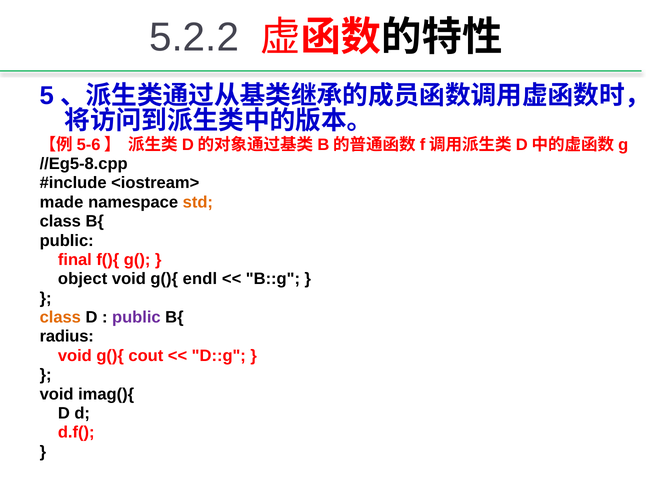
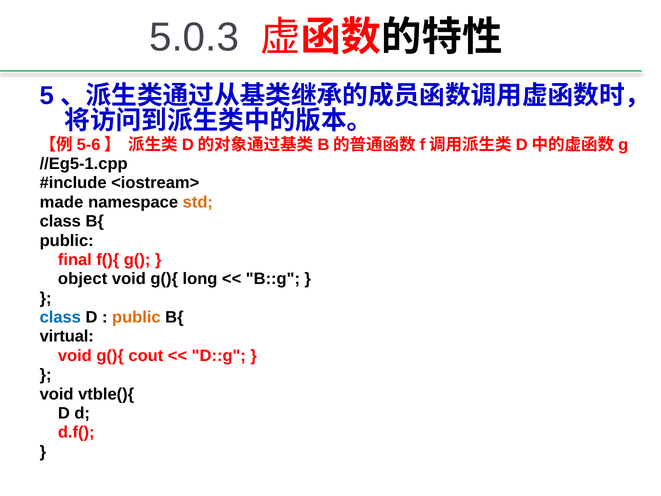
5.2.2: 5.2.2 -> 5.0.3
//Eg5-8.cpp: //Eg5-8.cpp -> //Eg5-1.cpp
endl: endl -> long
class at (60, 317) colour: orange -> blue
public at (136, 317) colour: purple -> orange
radius: radius -> virtual
imag(){: imag(){ -> vtble(){
